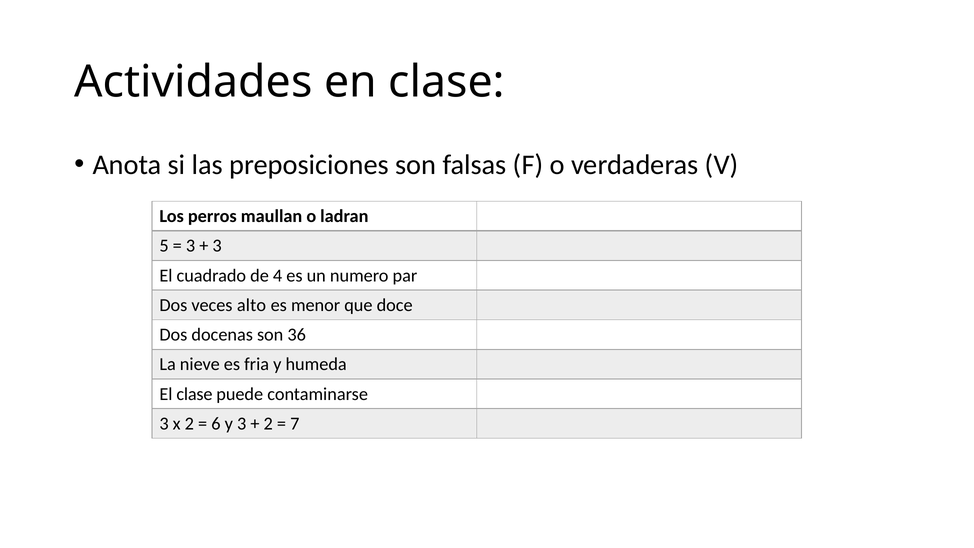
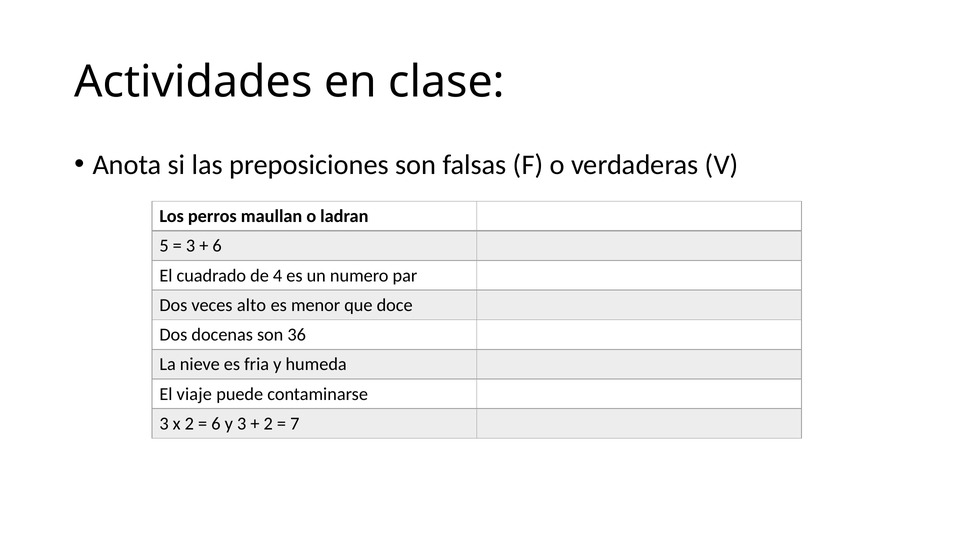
3 at (217, 246): 3 -> 6
El clase: clase -> viaje
